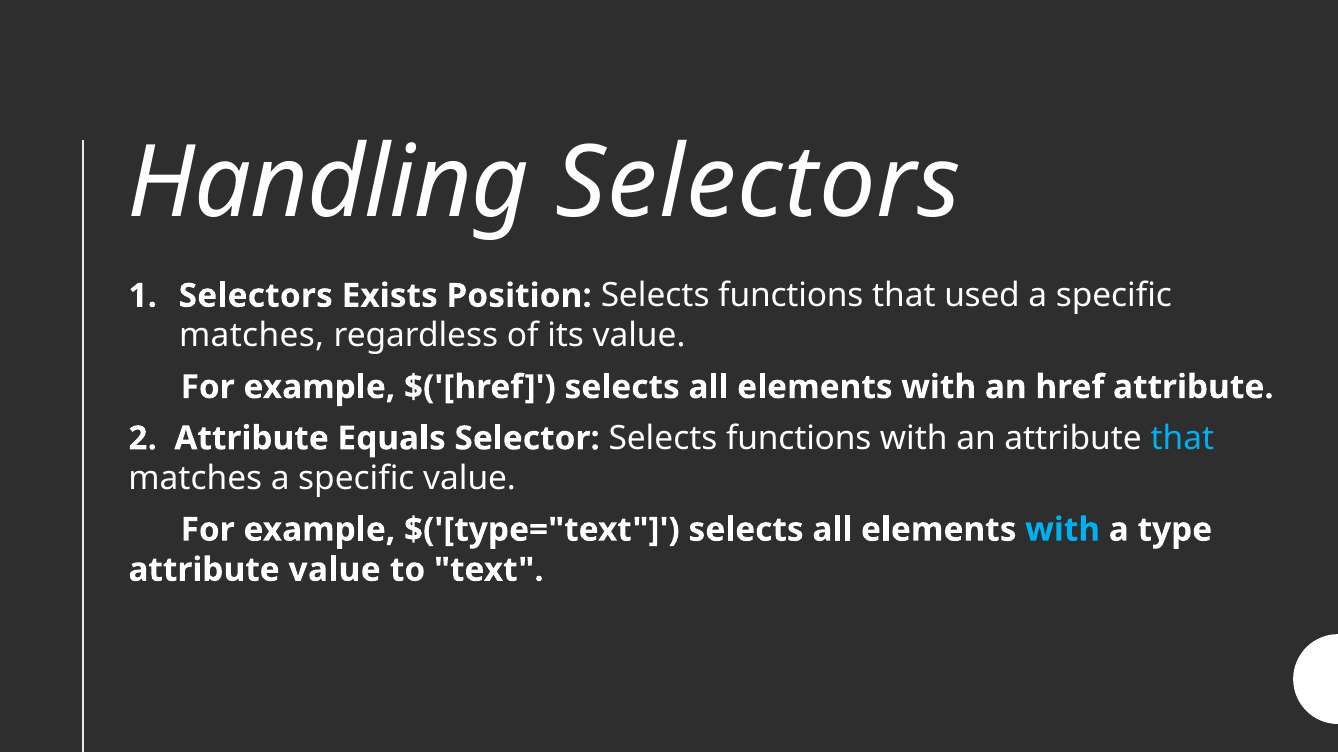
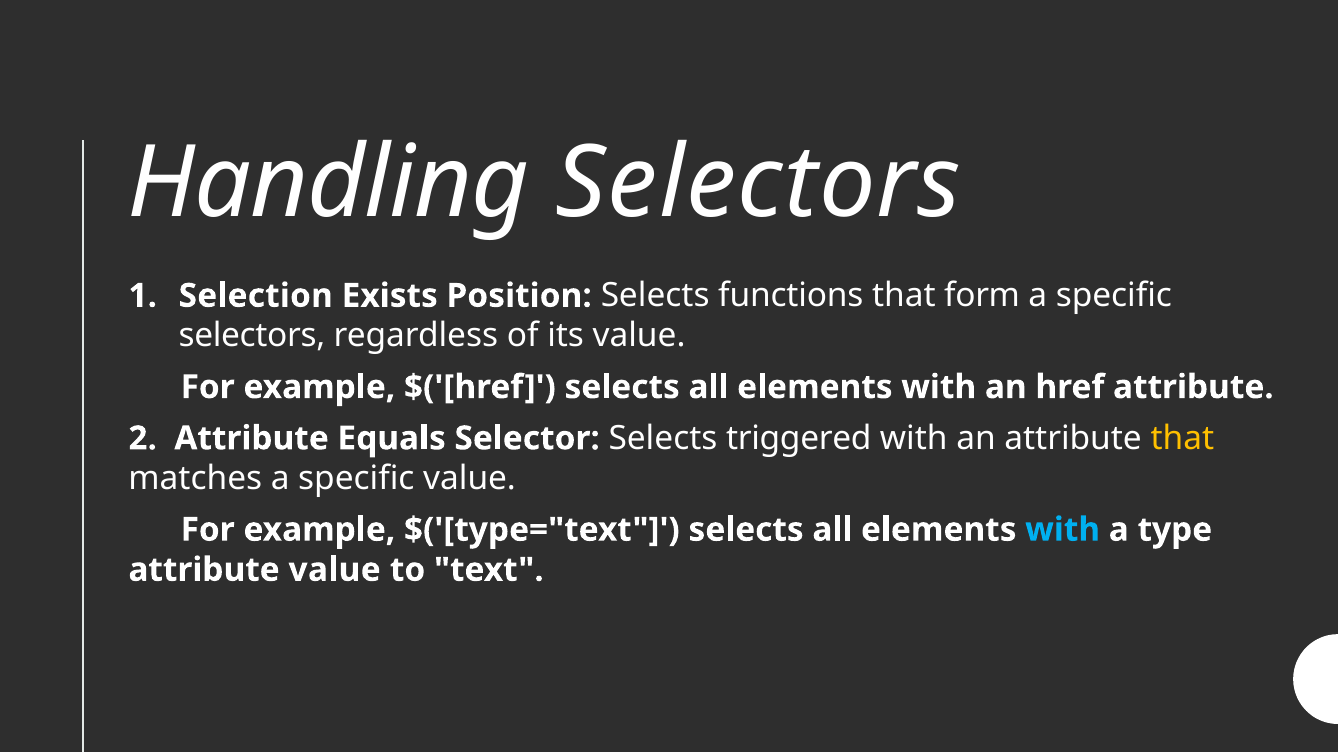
Selectors at (256, 296): Selectors -> Selection
used: used -> form
matches at (252, 336): matches -> selectors
Selector Selects functions: functions -> triggered
that at (1182, 439) colour: light blue -> yellow
